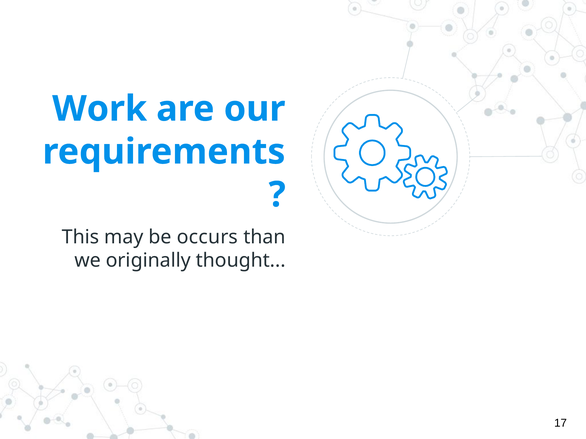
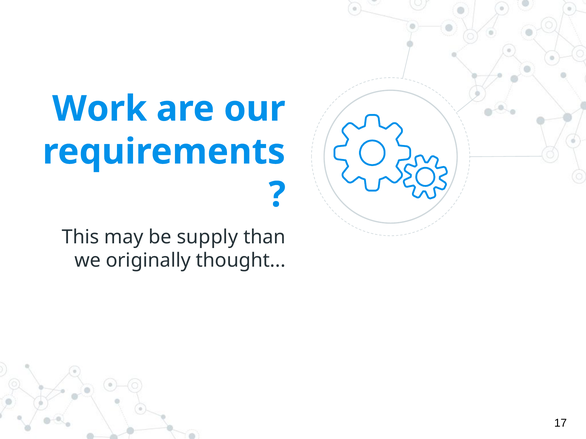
occurs: occurs -> supply
